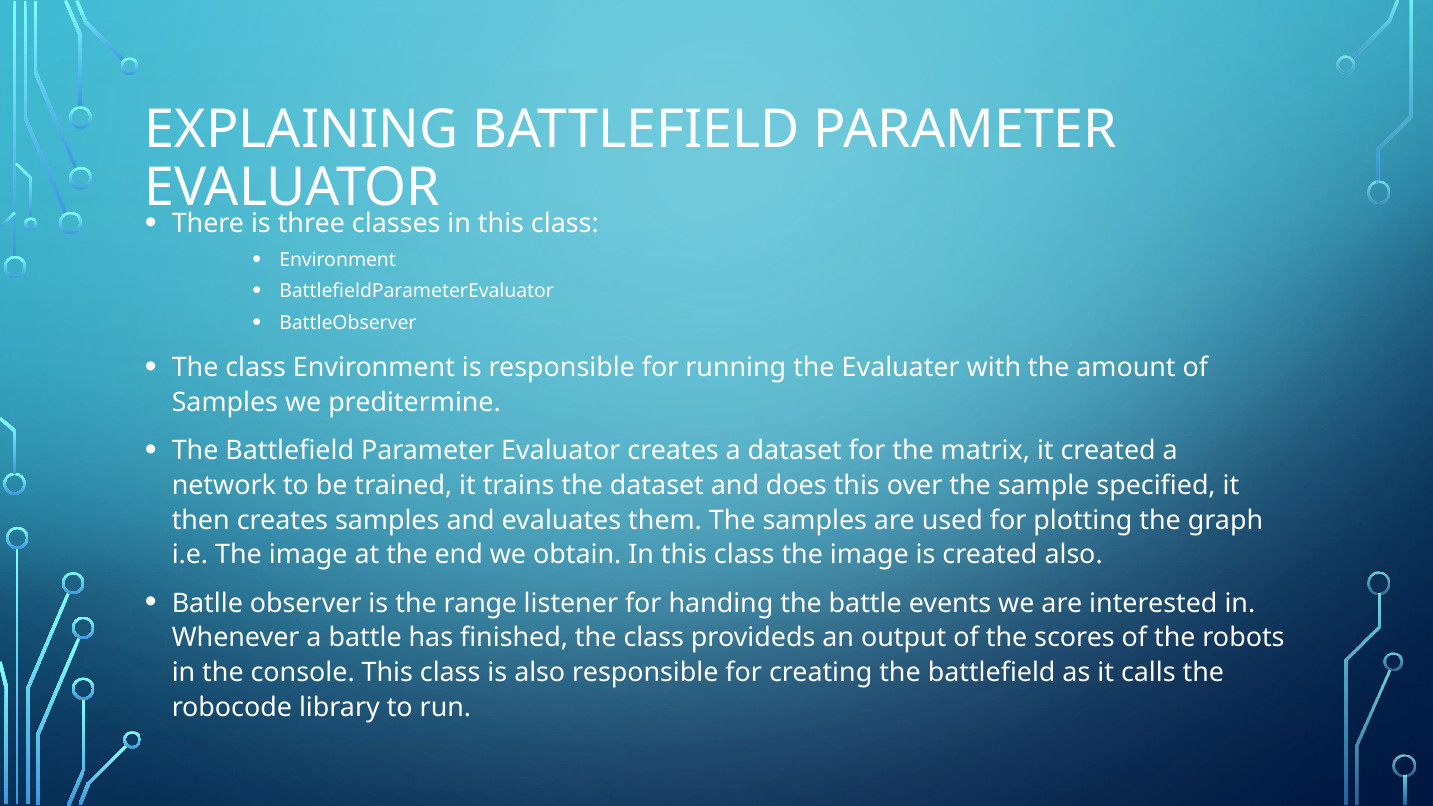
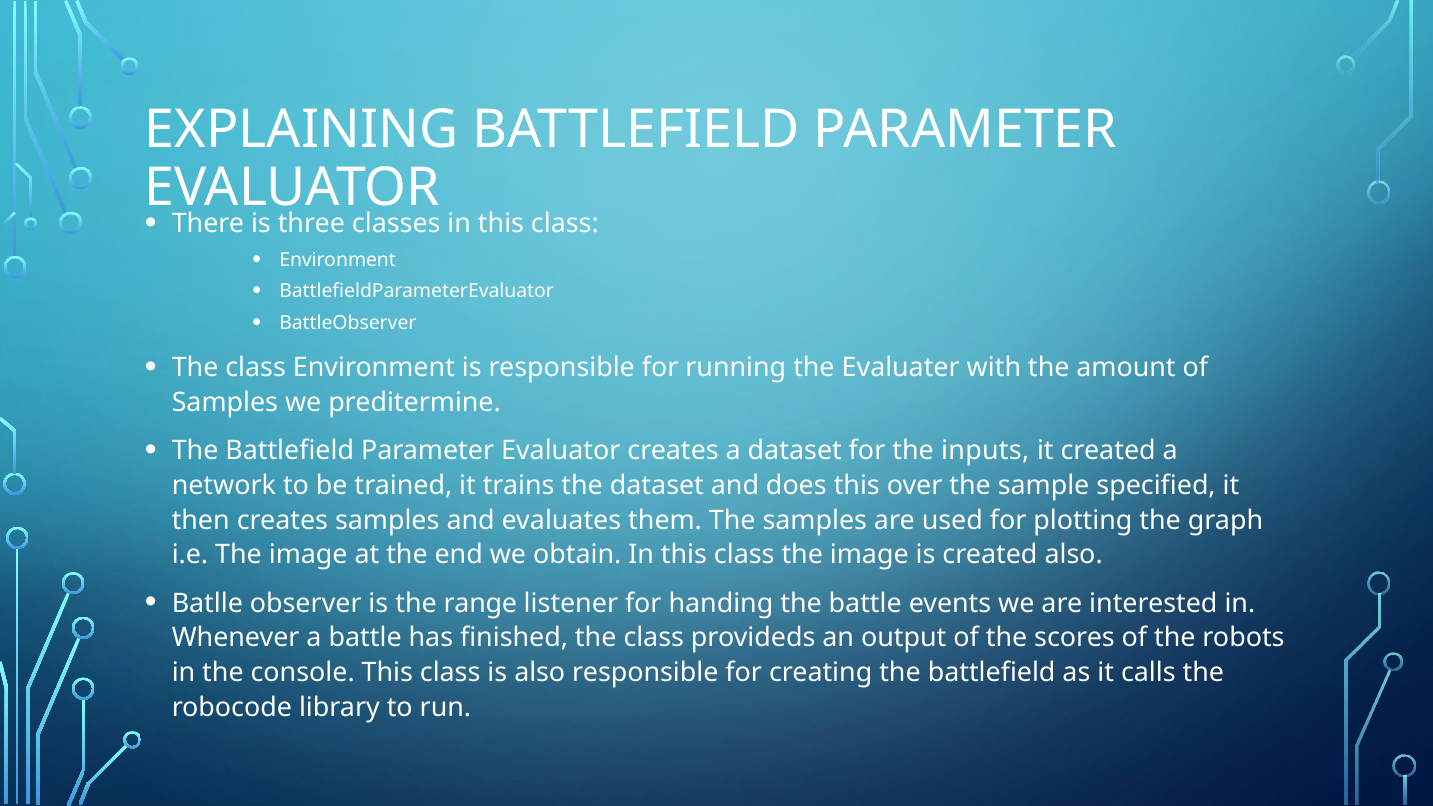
matrix: matrix -> inputs
